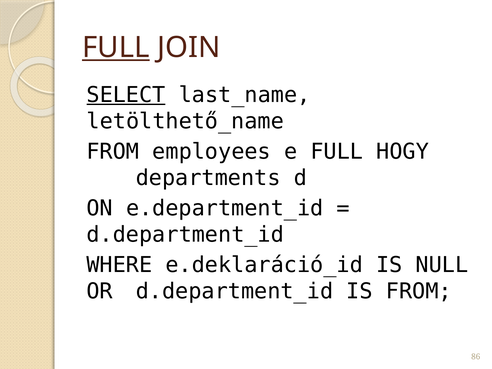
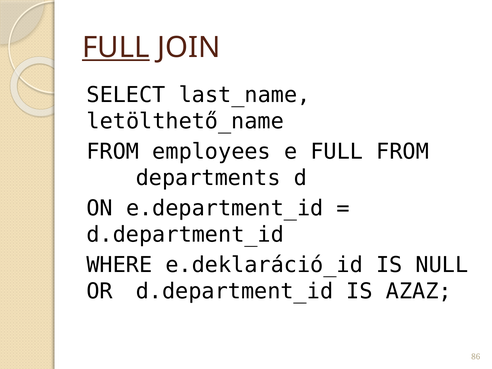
SELECT underline: present -> none
FULL HOGY: HOGY -> FROM
IS FROM: FROM -> AZAZ
